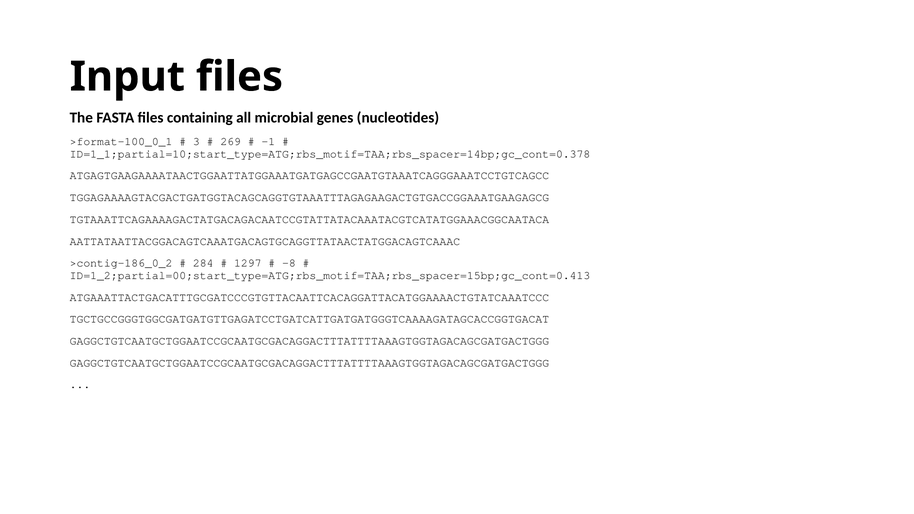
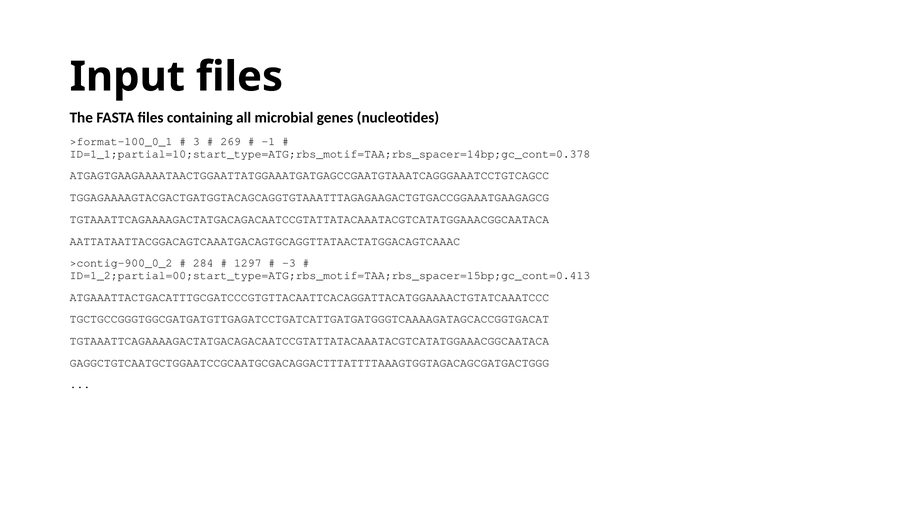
>contig-186_0_2: >contig-186_0_2 -> >contig-900_0_2
-8: -8 -> -3
GAGGCTGTCAATGCTGGAATCCGCAATGCGACAGGACTTTATTTTAAAGTGGTAGACAGCGATGACTGGG at (309, 341): GAGGCTGTCAATGCTGGAATCCGCAATGCGACAGGACTTTATTTTAAAGTGGTAGACAGCGATGACTGGG -> TGTAAATTCAGAAAAGACTATGACAGACAATCCGTATTATACAAATACGTCATATGGAAACGGCAATACA
